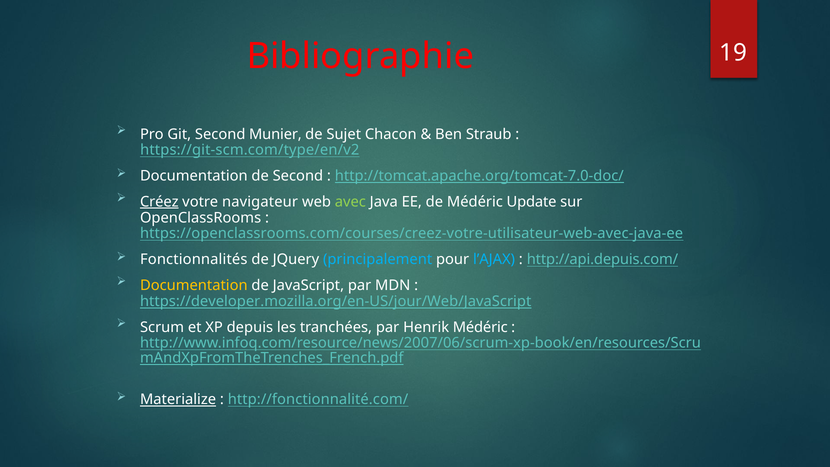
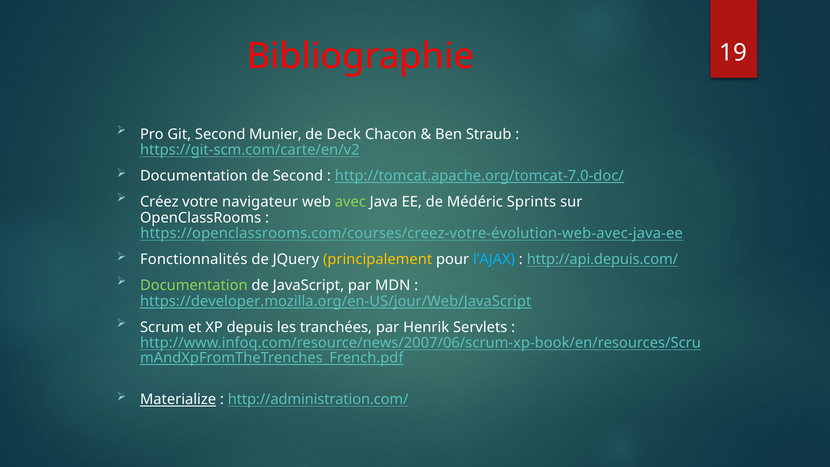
Sujet: Sujet -> Deck
https://git-scm.com/type/en/v2: https://git-scm.com/type/en/v2 -> https://git-scm.com/carte/en/v2
Créez underline: present -> none
Update: Update -> Sprints
https://openclassrooms.com/courses/creez-votre-utilisateur-web-avec-java-ee: https://openclassrooms.com/courses/creez-votre-utilisateur-web-avec-java-ee -> https://openclassrooms.com/courses/creez-votre-évolution-web-avec-java-ee
principalement colour: light blue -> yellow
Documentation at (194, 285) colour: yellow -> light green
Henrik Médéric: Médéric -> Servlets
http://fonctionnalité.com/: http://fonctionnalité.com/ -> http://administration.com/
